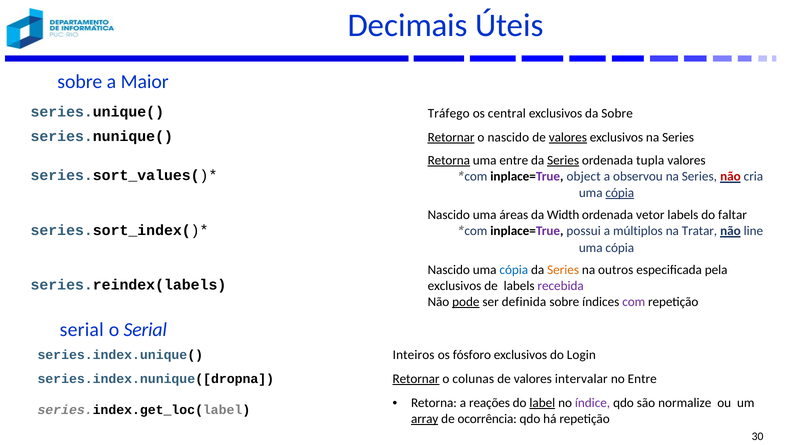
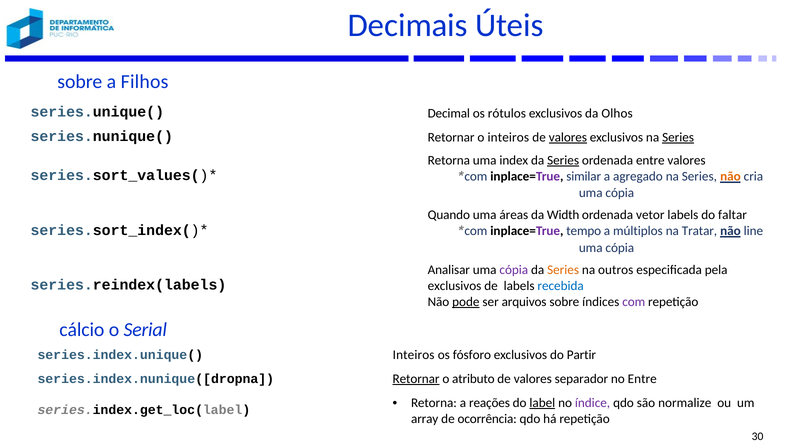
Maior: Maior -> Filhos
Tráfego: Tráfego -> Decimal
central: central -> rótulos
da Sobre: Sobre -> Olhos
Retornar at (451, 137) underline: present -> none
o nascido: nascido -> inteiros
Series at (678, 137) underline: none -> present
Retorna at (449, 160) underline: present -> none
uma entre: entre -> index
ordenada tupla: tupla -> entre
object: object -> similar
observou: observou -> agregado
não at (730, 176) colour: red -> orange
cópia at (620, 193) underline: present -> none
Nascido at (449, 215): Nascido -> Quando
possui: possui -> tempo
Nascido at (449, 270): Nascido -> Analisar
cópia at (514, 270) colour: blue -> purple
recebida colour: purple -> blue
definida: definida -> arquivos
serial at (82, 330): serial -> cálcio
Login: Login -> Partir
colunas: colunas -> atributo
intervalar: intervalar -> separador
array underline: present -> none
